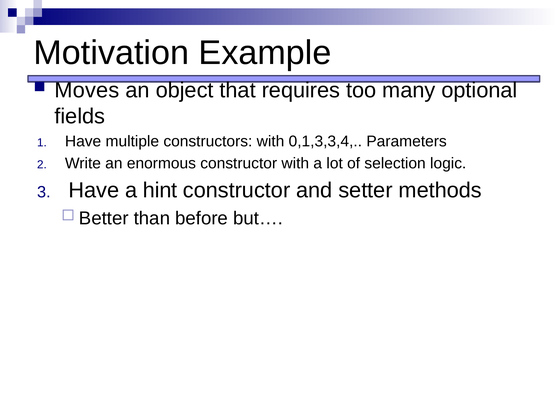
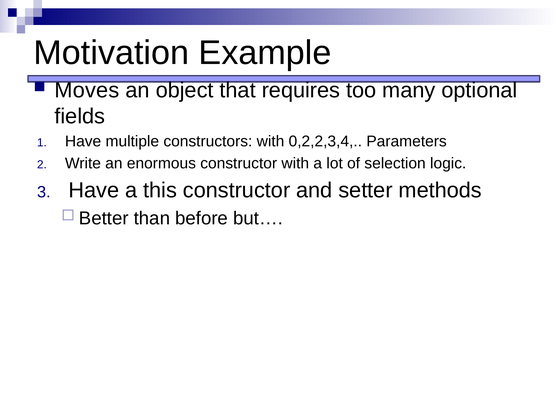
0,1,3,3,4: 0,1,3,3,4 -> 0,2,2,3,4
hint: hint -> this
